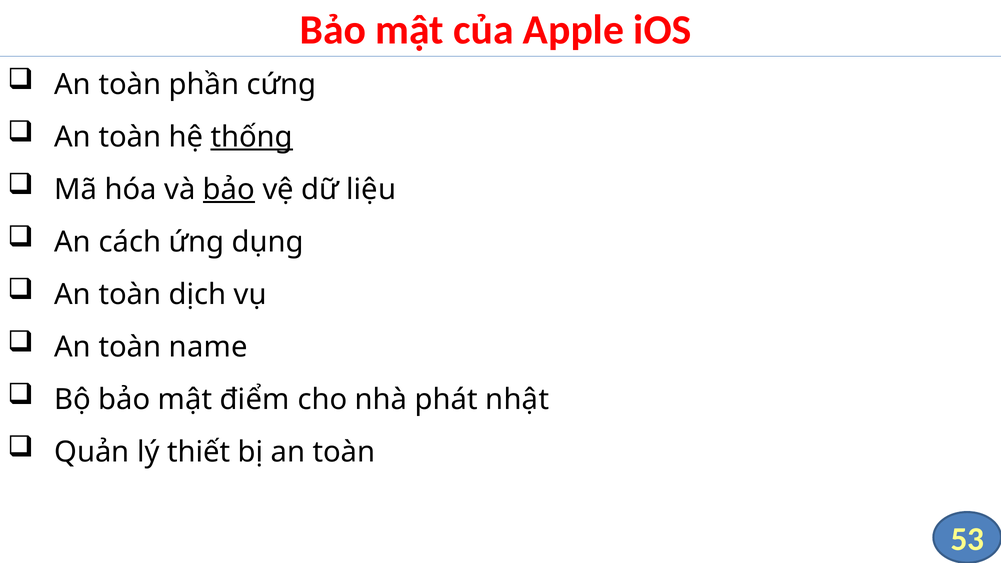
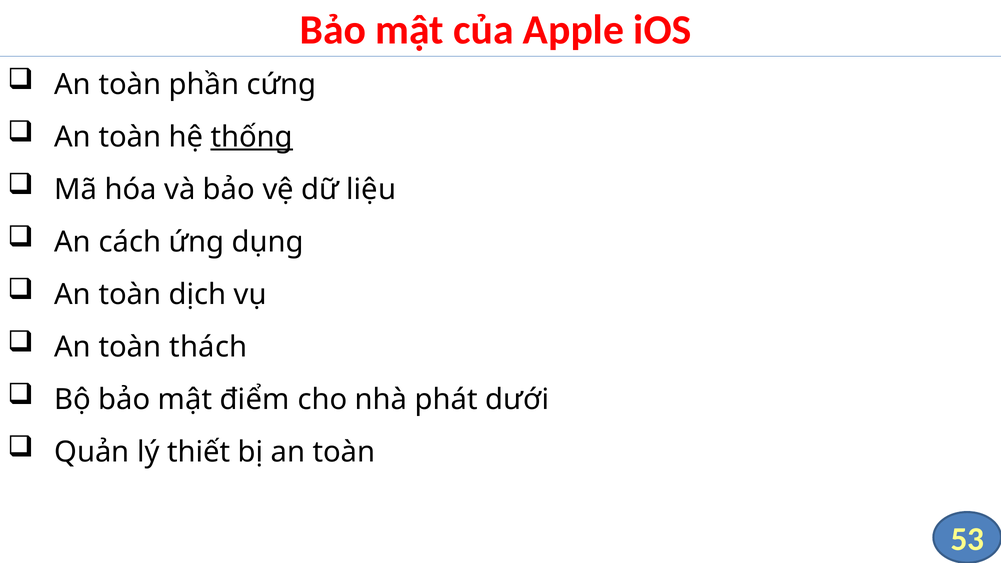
bảo at (229, 190) underline: present -> none
name: name -> thách
nhật: nhật -> dưới
